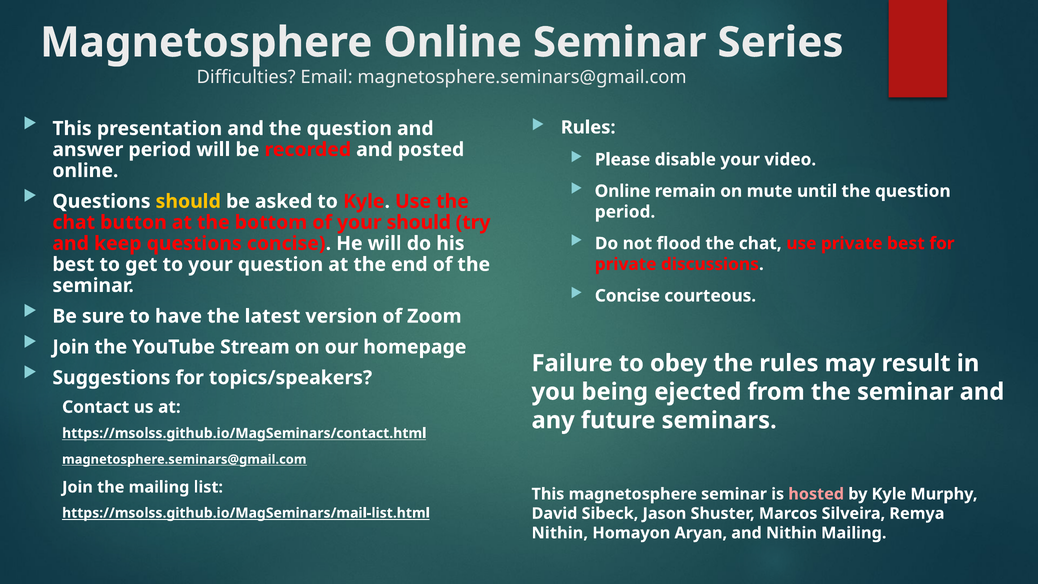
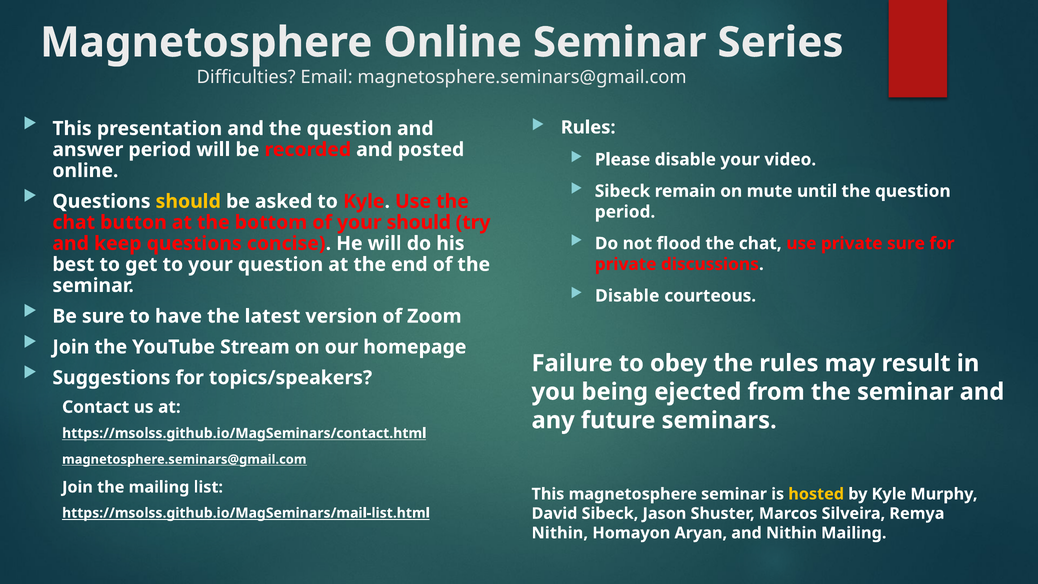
Online at (623, 191): Online -> Sibeck
private best: best -> sure
Concise at (627, 296): Concise -> Disable
hosted colour: pink -> yellow
